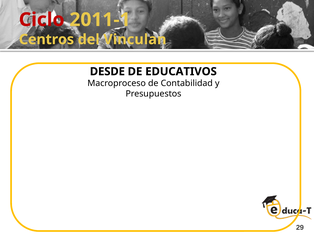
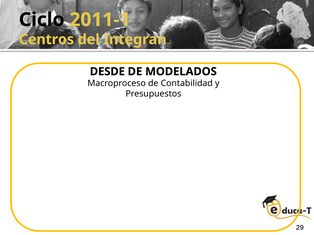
Ciclo colour: red -> black
Vinculan: Vinculan -> Integran
EDUCATIVOS: EDUCATIVOS -> MODELADOS
